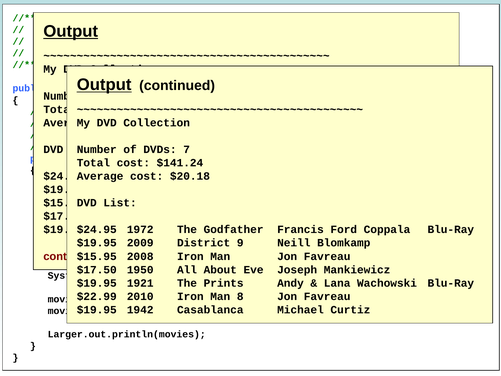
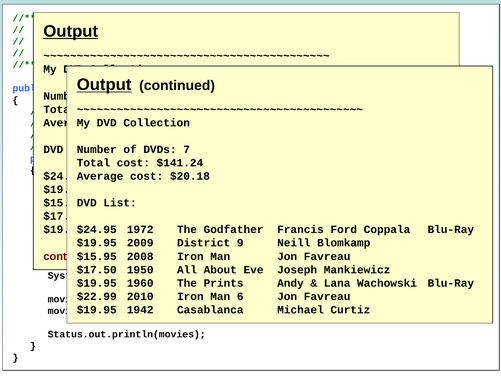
1921: 1921 -> 1960
8: 8 -> 6
Larger.out.println(movies: Larger.out.println(movies -> Status.out.println(movies
